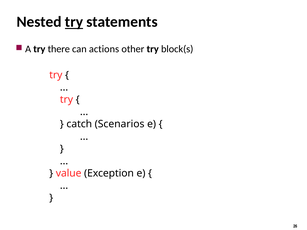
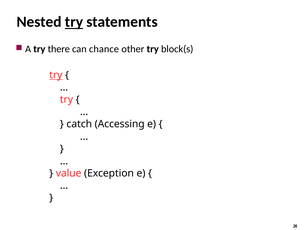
actions: actions -> chance
try at (56, 75) underline: none -> present
Scenarios: Scenarios -> Accessing
